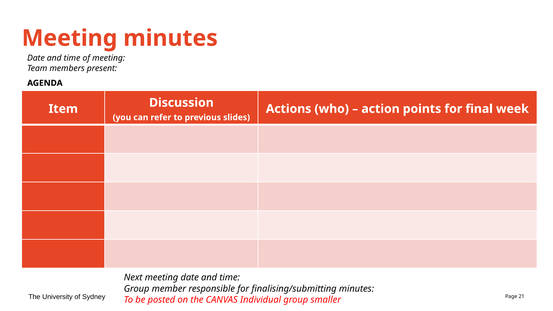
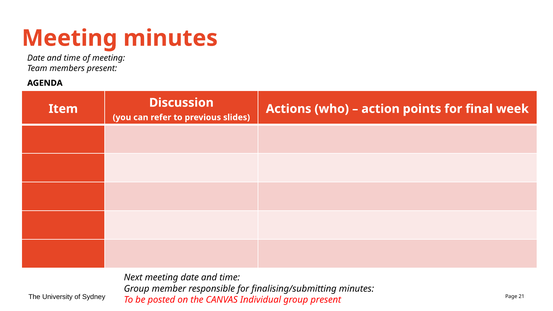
group smaller: smaller -> present
